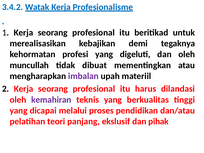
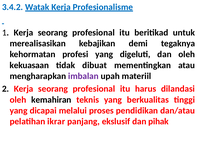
muncullah: muncullah -> kekuasaan
kemahiran colour: purple -> black
teori: teori -> ikrar
